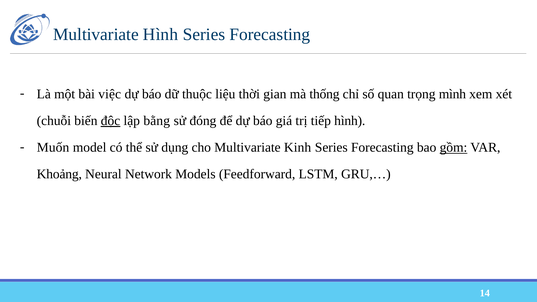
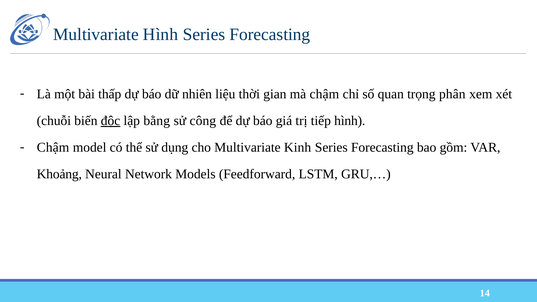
việc: việc -> thấp
thuộc: thuộc -> nhiên
mà thống: thống -> chậm
mình: mình -> phân
đóng: đóng -> công
Muốn at (53, 148): Muốn -> Chậm
gồm underline: present -> none
